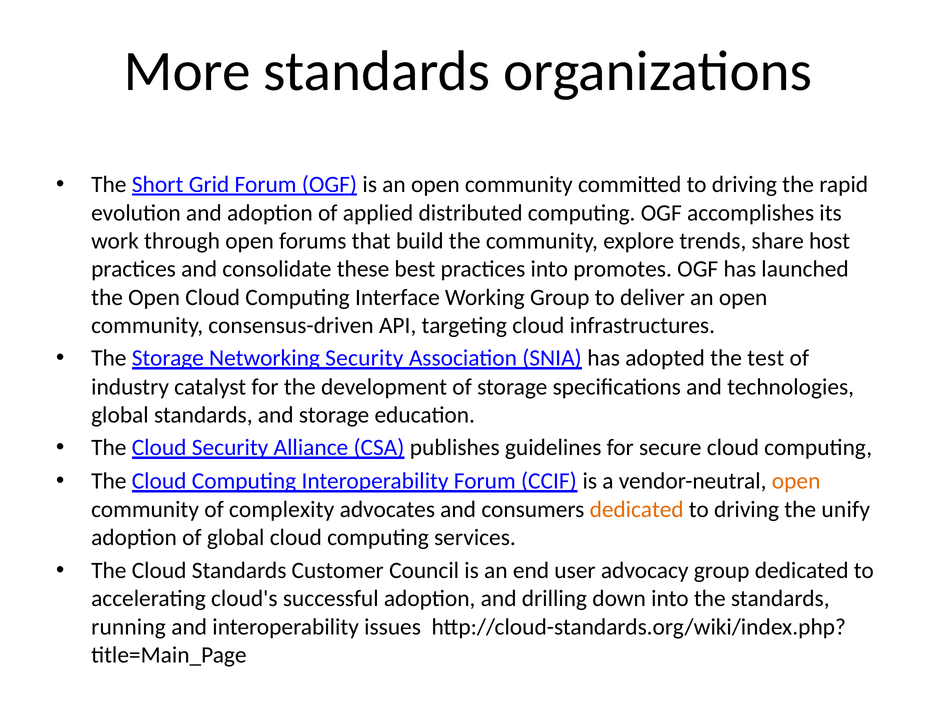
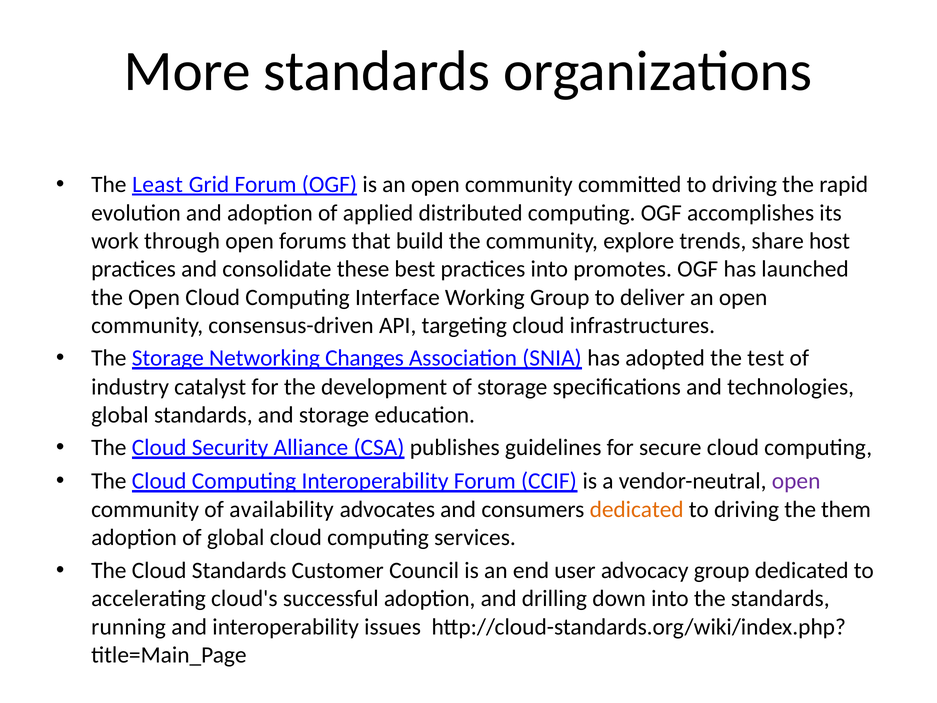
Short: Short -> Least
Networking Security: Security -> Changes
open at (796, 481) colour: orange -> purple
complexity: complexity -> availability
unify: unify -> them
